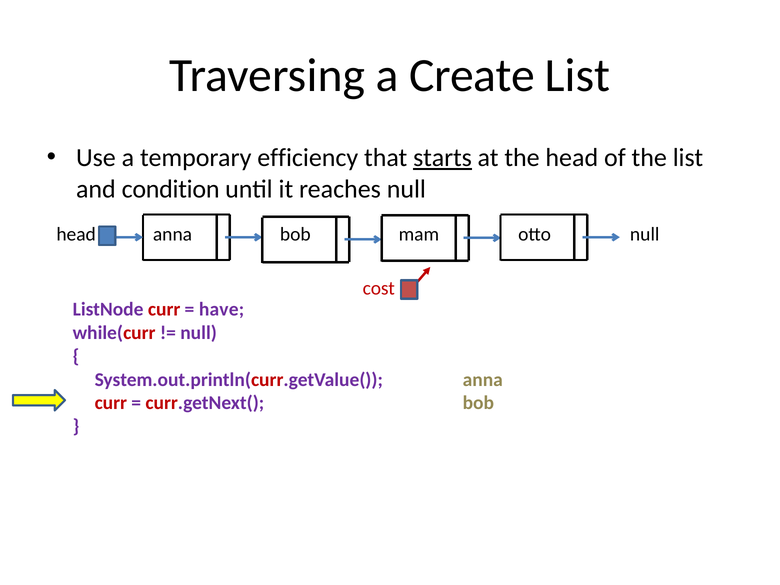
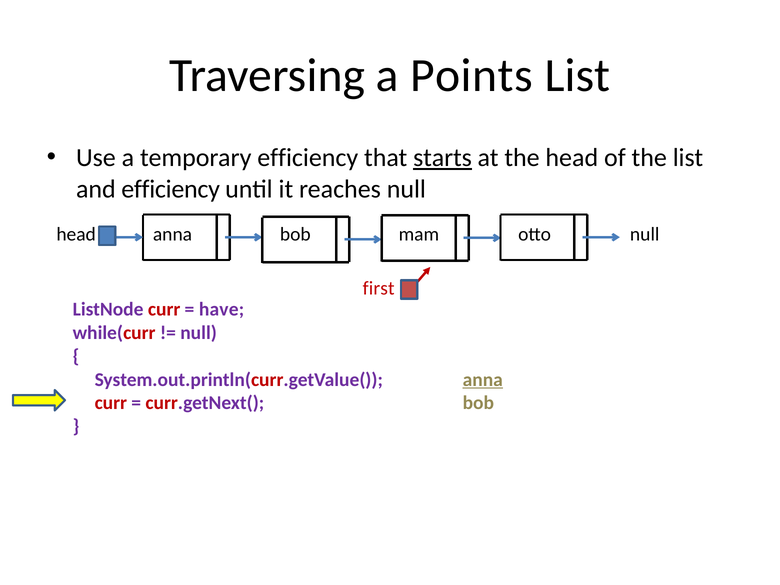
Create: Create -> Points
and condition: condition -> efficiency
cost: cost -> first
anna at (483, 380) underline: none -> present
